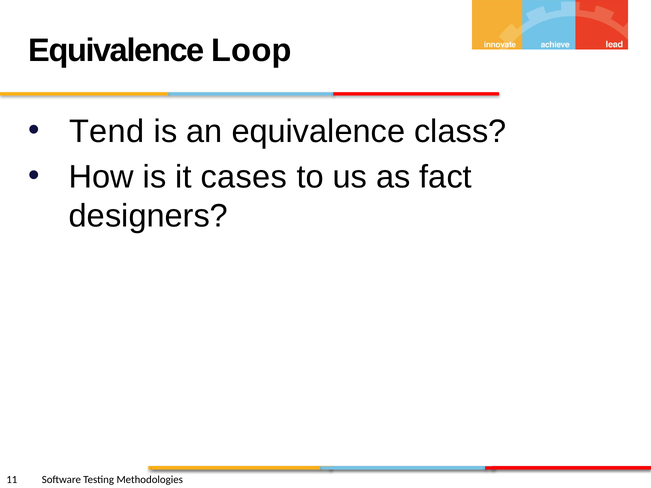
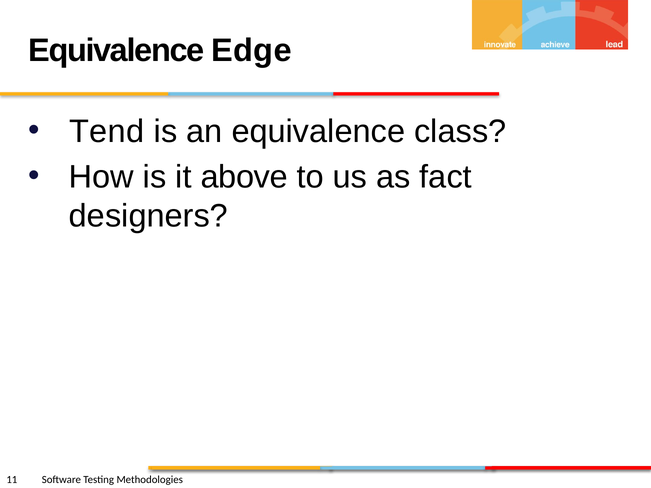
Loop: Loop -> Edge
cases: cases -> above
